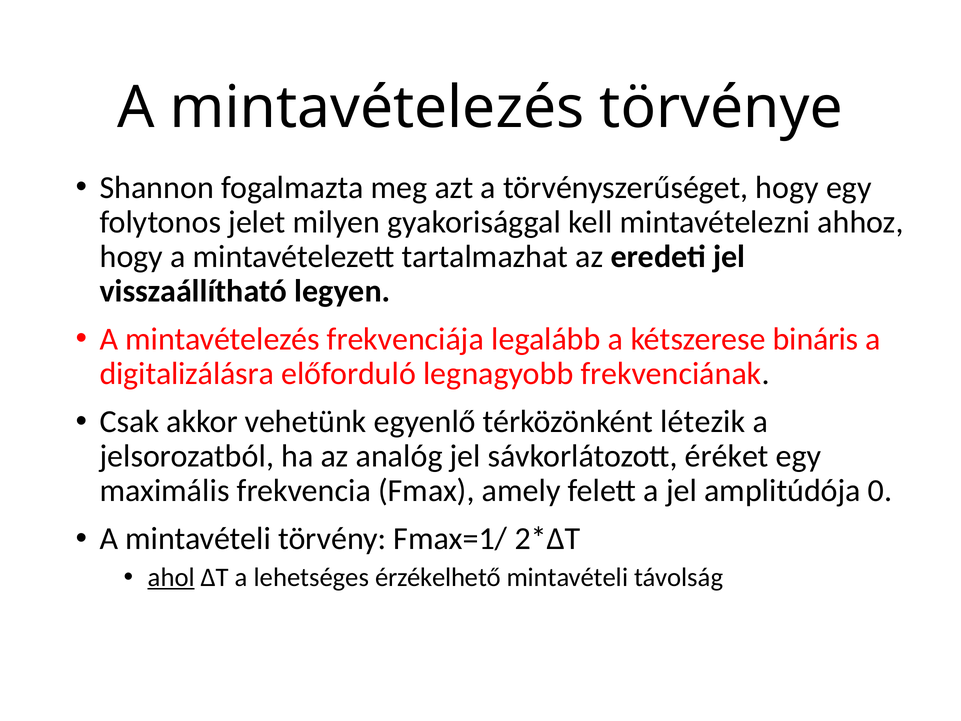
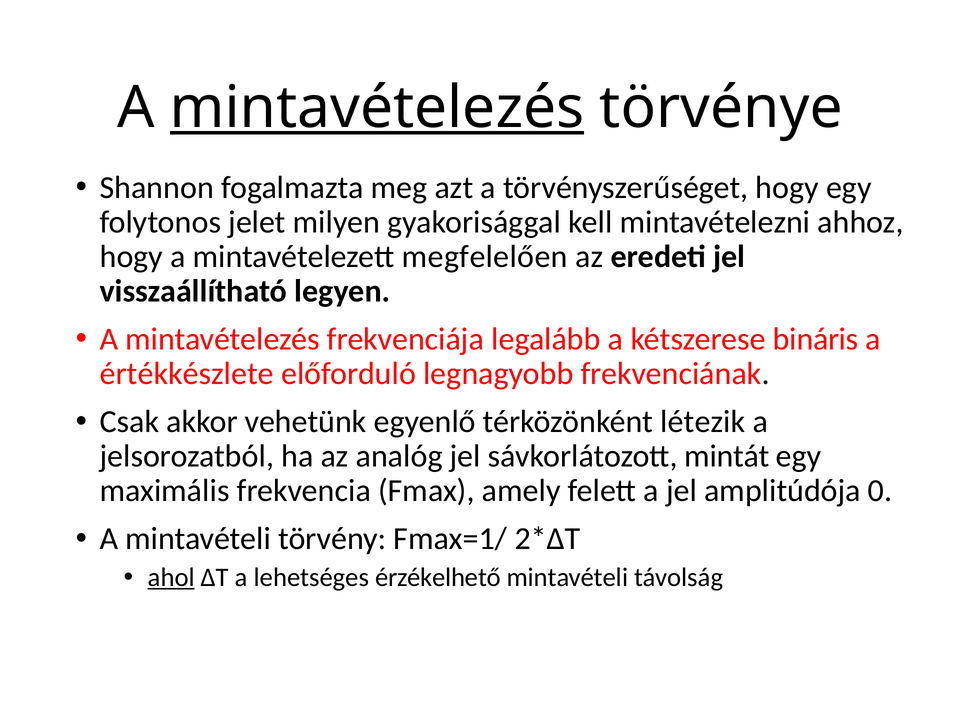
mintavételezés at (377, 108) underline: none -> present
tartalmazhat: tartalmazhat -> megfelelően
digitalizálásra: digitalizálásra -> értékkészlete
éréket: éréket -> mintát
